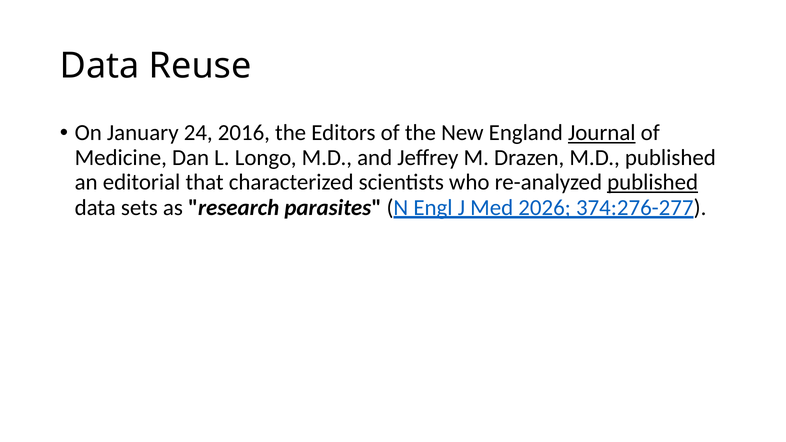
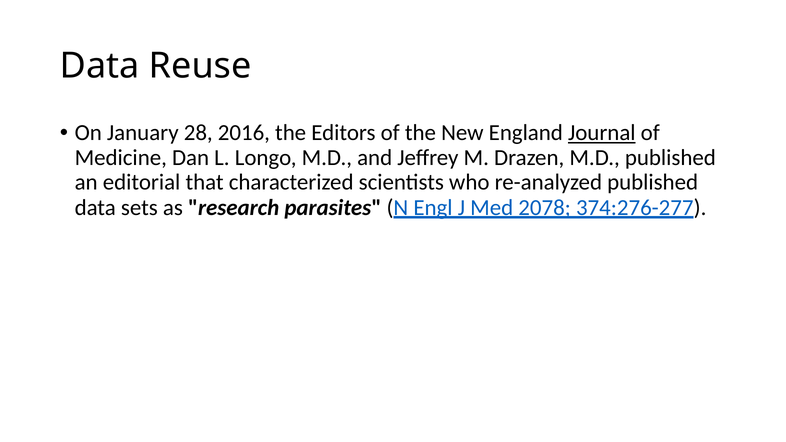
24: 24 -> 28
published at (653, 182) underline: present -> none
2026: 2026 -> 2078
